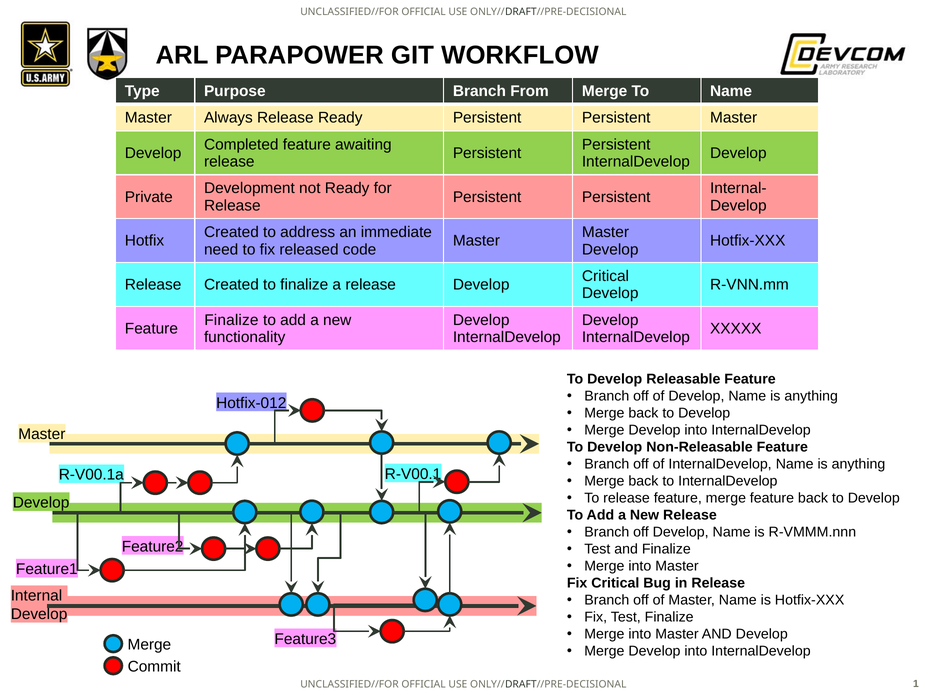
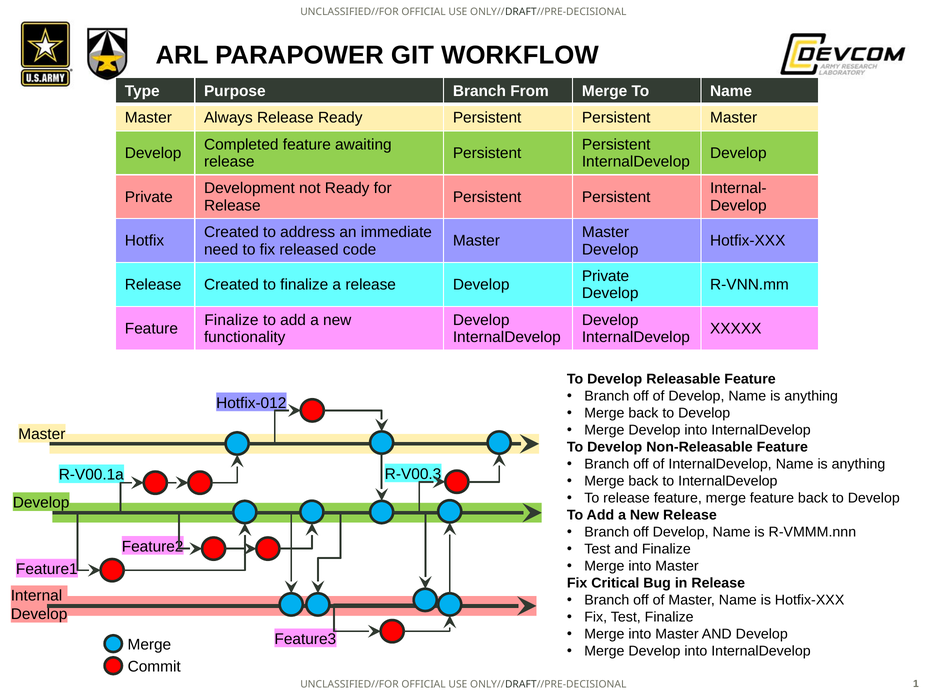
Critical at (606, 276): Critical -> Private
R-V00.1: R-V00.1 -> R-V00.3
